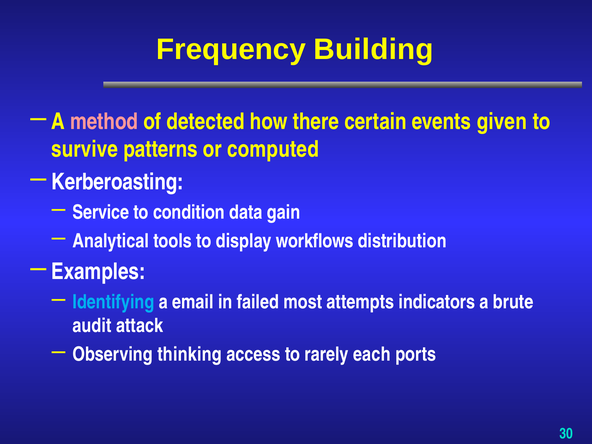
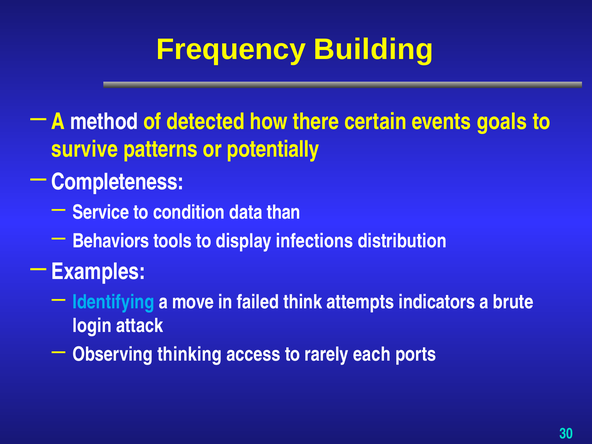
method colour: pink -> white
given: given -> goals
computed: computed -> potentially
Kerberoasting: Kerberoasting -> Completeness
gain: gain -> than
Analytical: Analytical -> Behaviors
workflows: workflows -> infections
email: email -> move
most: most -> think
audit: audit -> login
